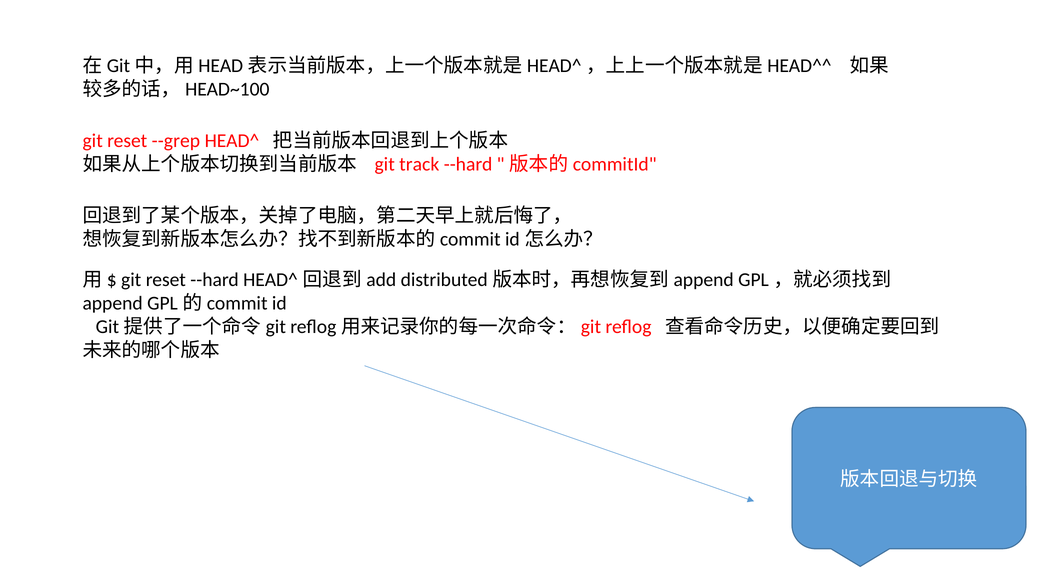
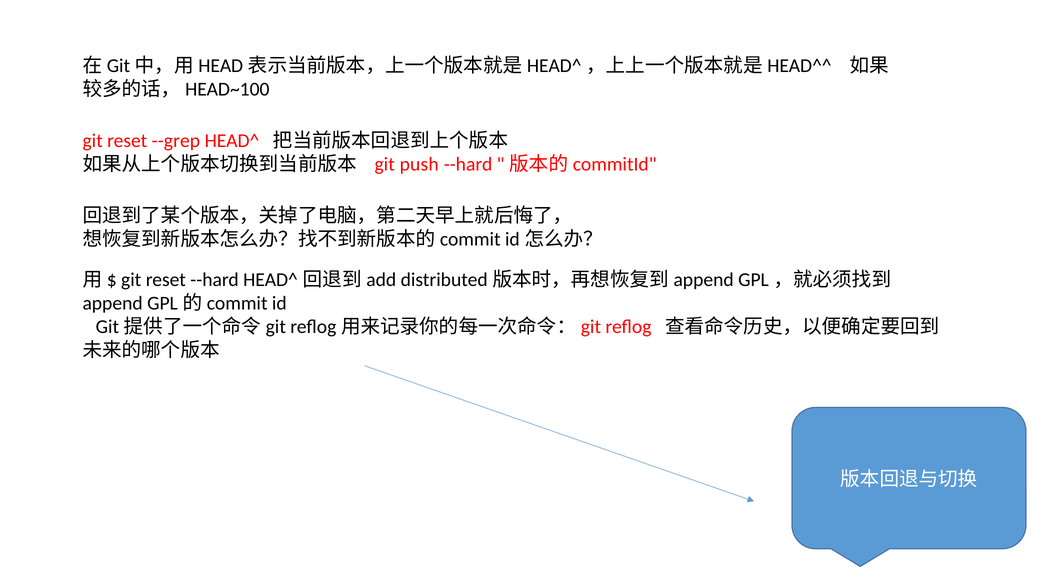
track: track -> push
